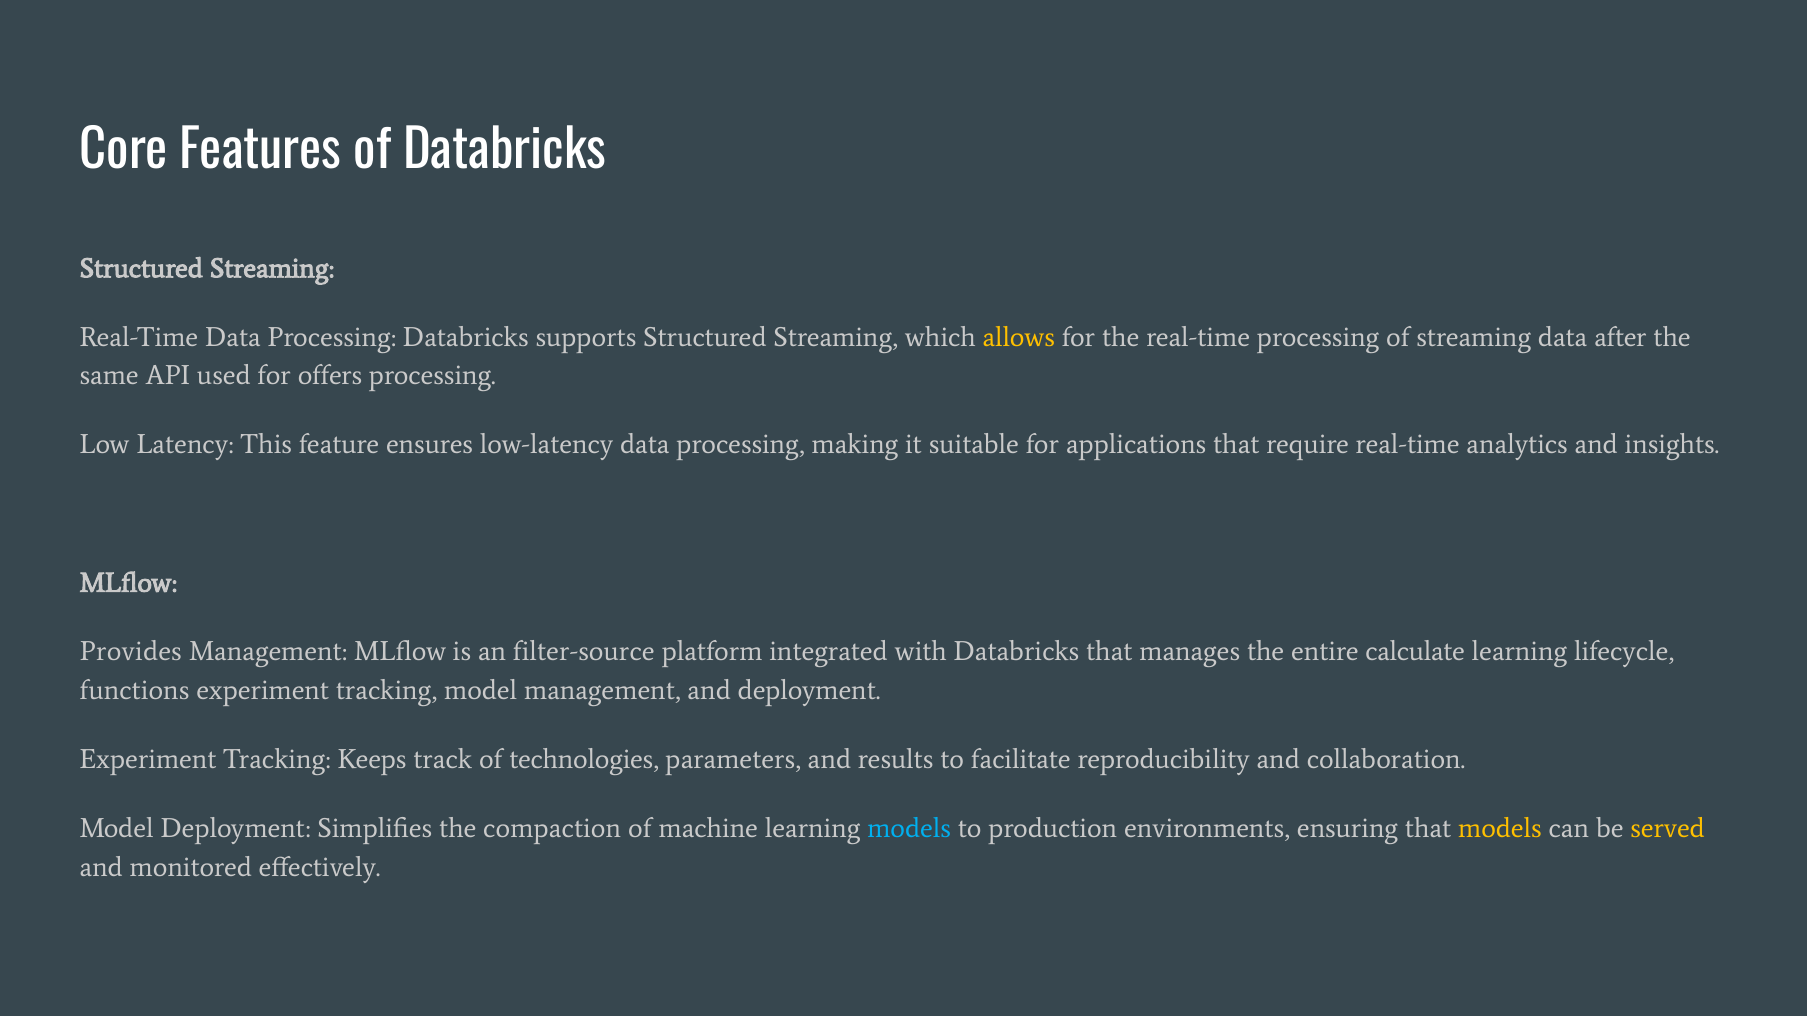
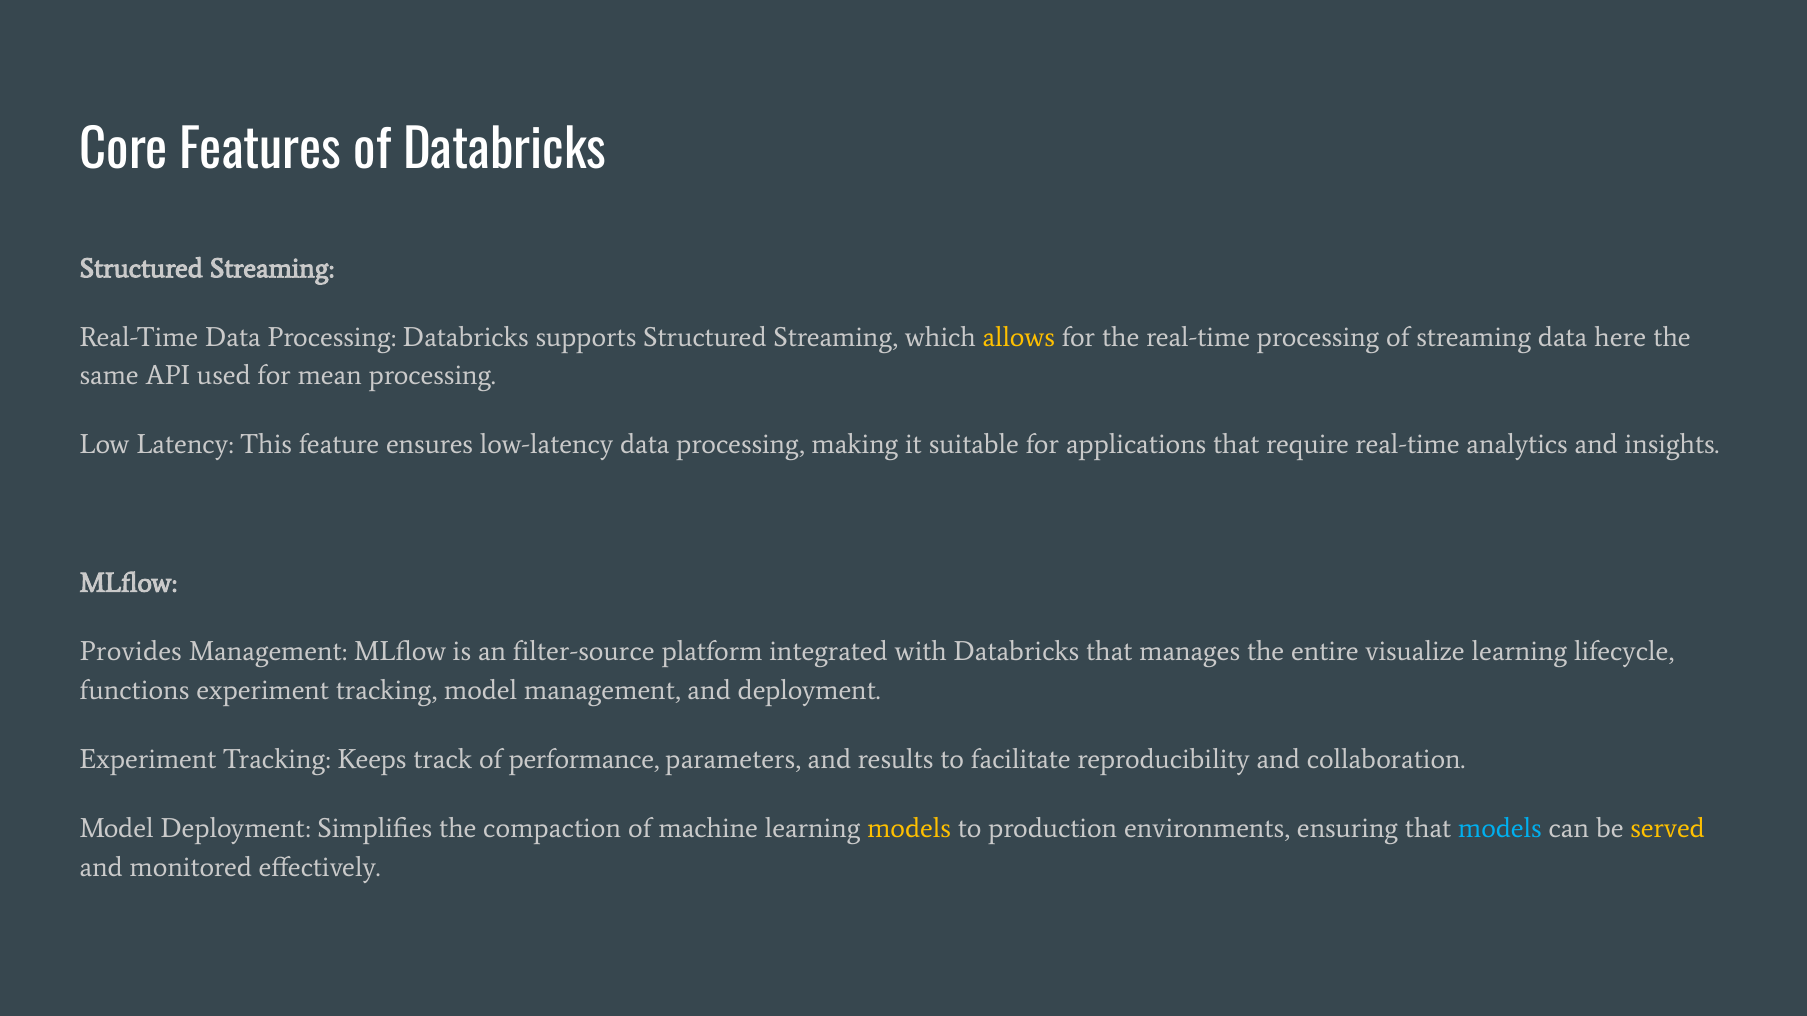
after: after -> here
offers: offers -> mean
calculate: calculate -> visualize
technologies: technologies -> performance
models at (909, 829) colour: light blue -> yellow
models at (1500, 829) colour: yellow -> light blue
